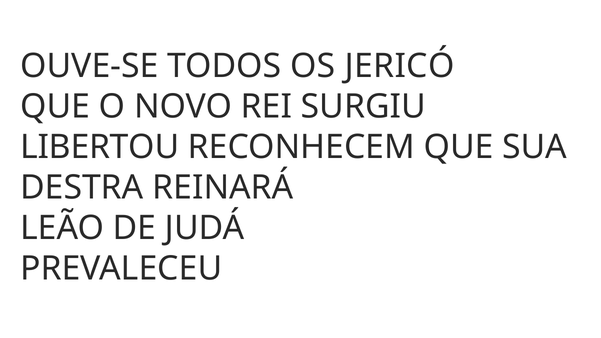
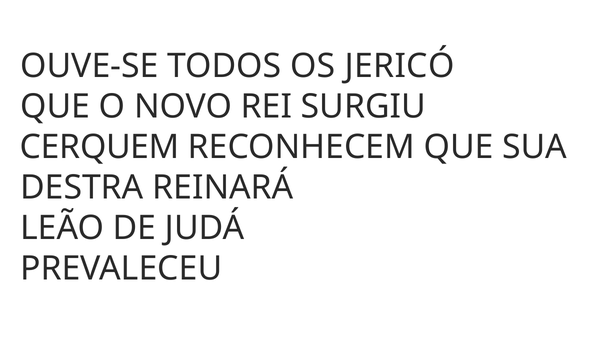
LIBERTOU: LIBERTOU -> CERQUEM
